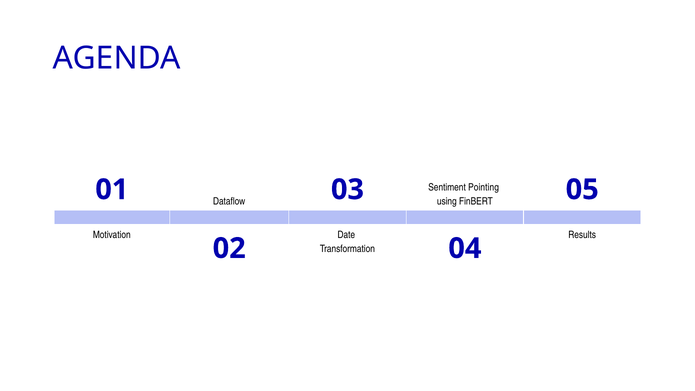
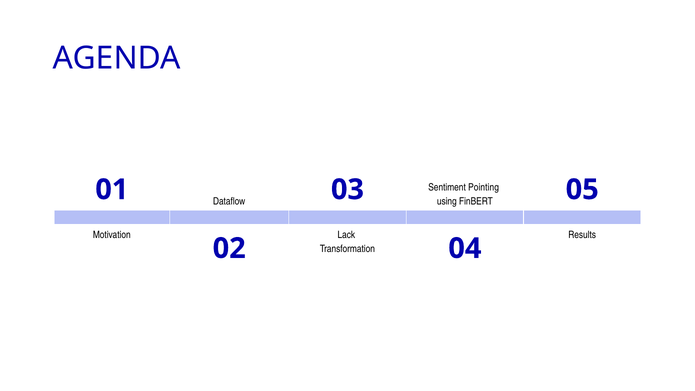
Date: Date -> Lack
